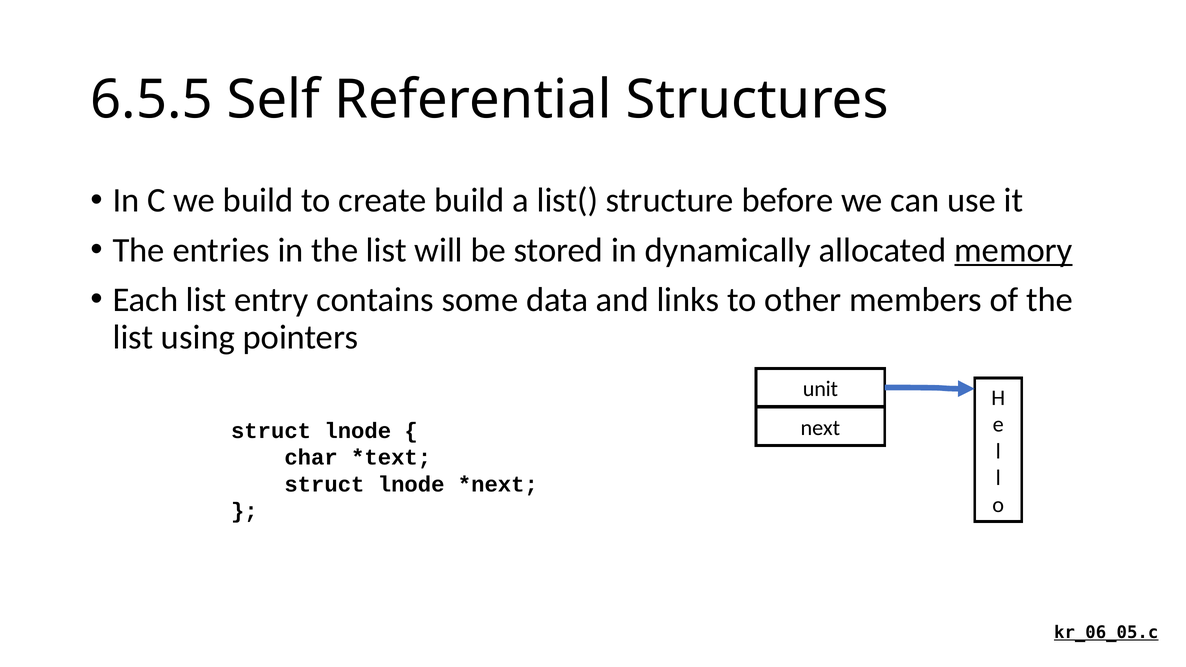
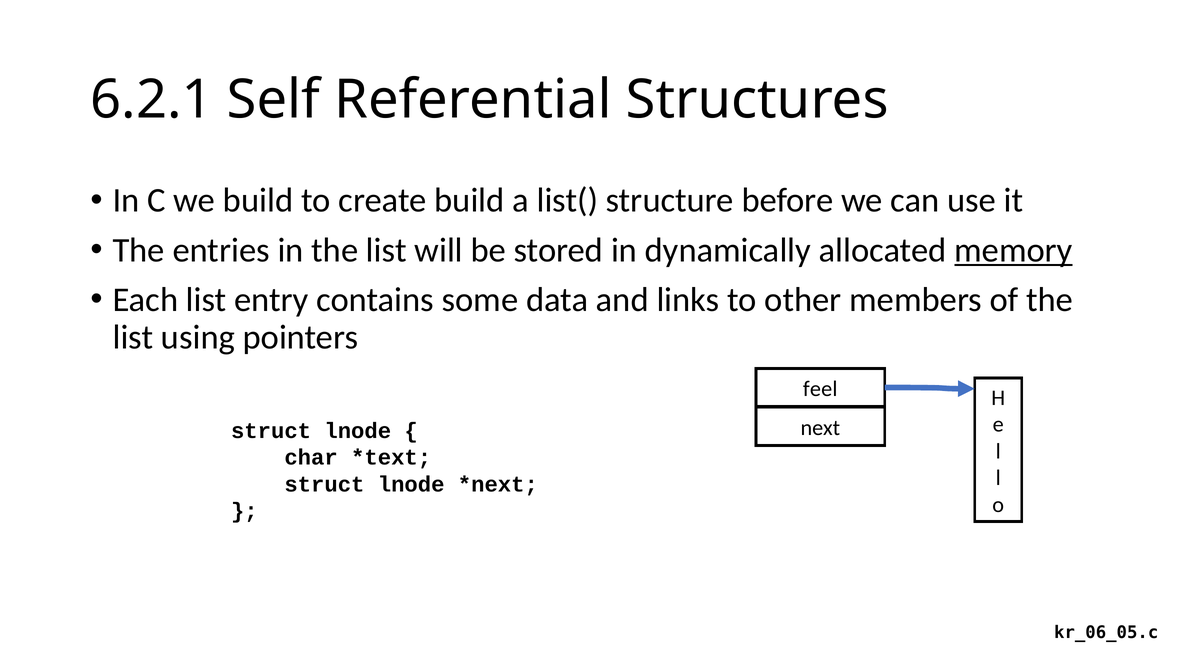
6.5.5: 6.5.5 -> 6.2.1
unit: unit -> feel
kr_06_05.c underline: present -> none
